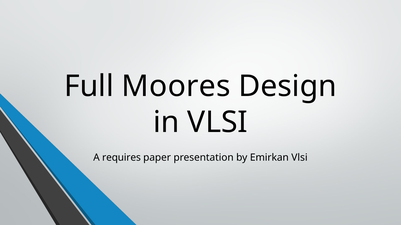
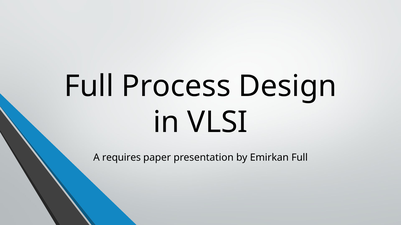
Moores: Moores -> Process
Emirkan Vlsi: Vlsi -> Full
